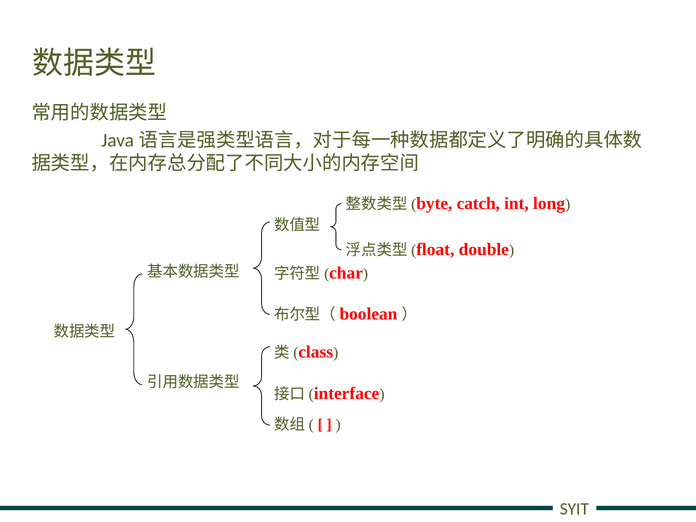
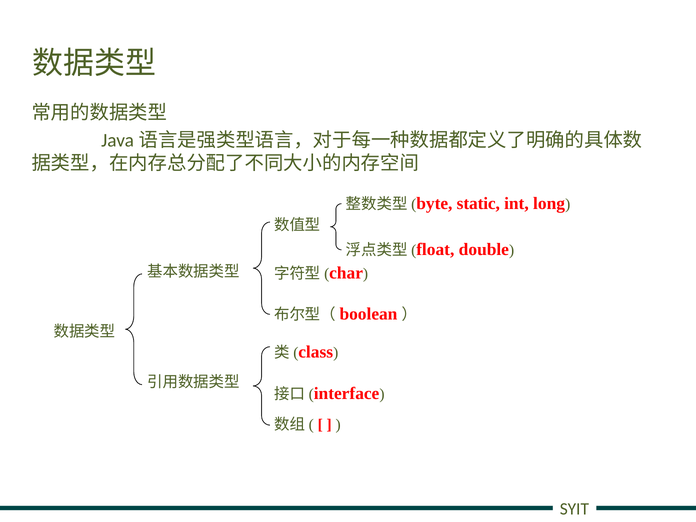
catch: catch -> static
